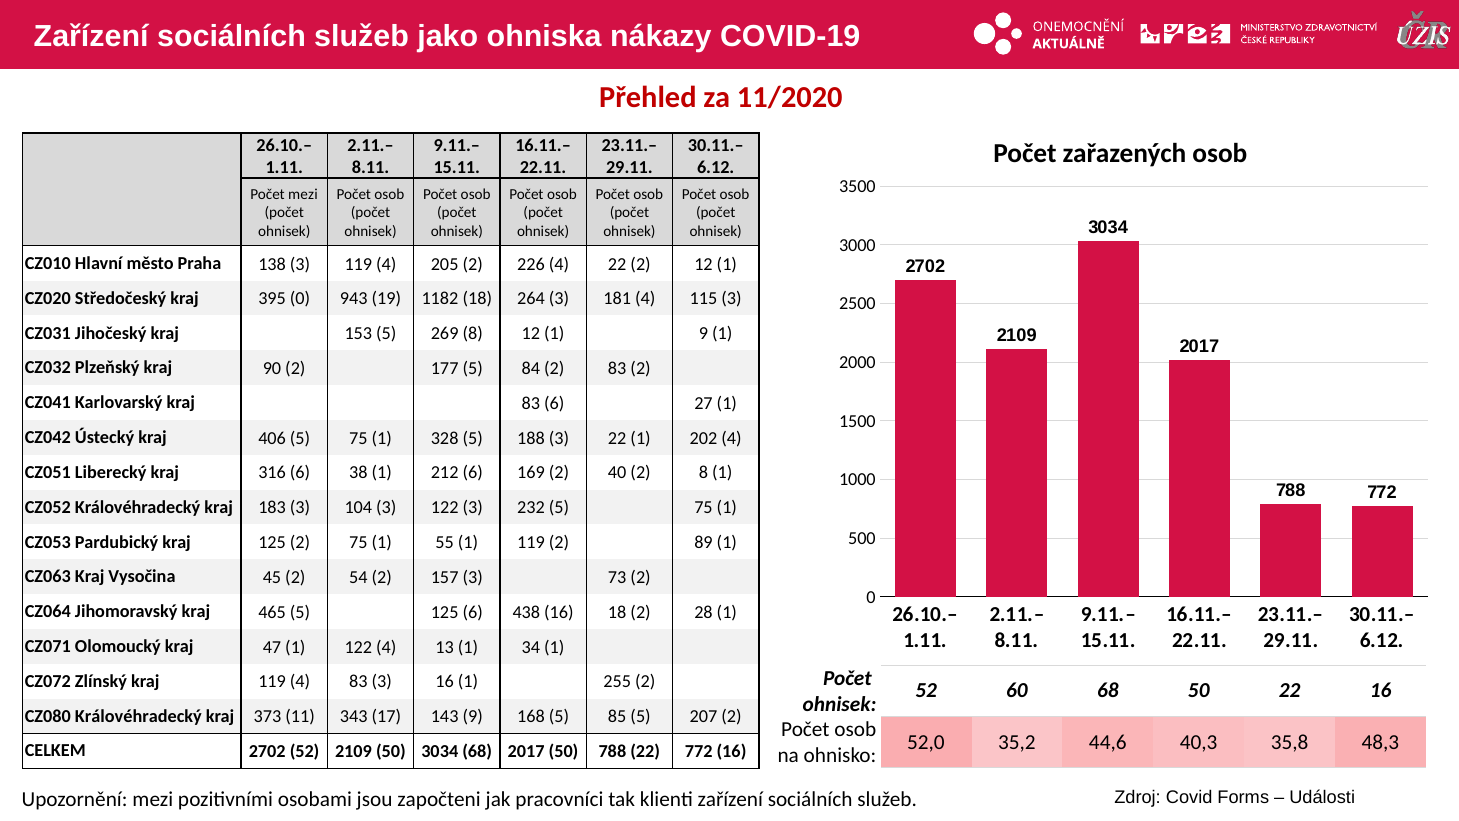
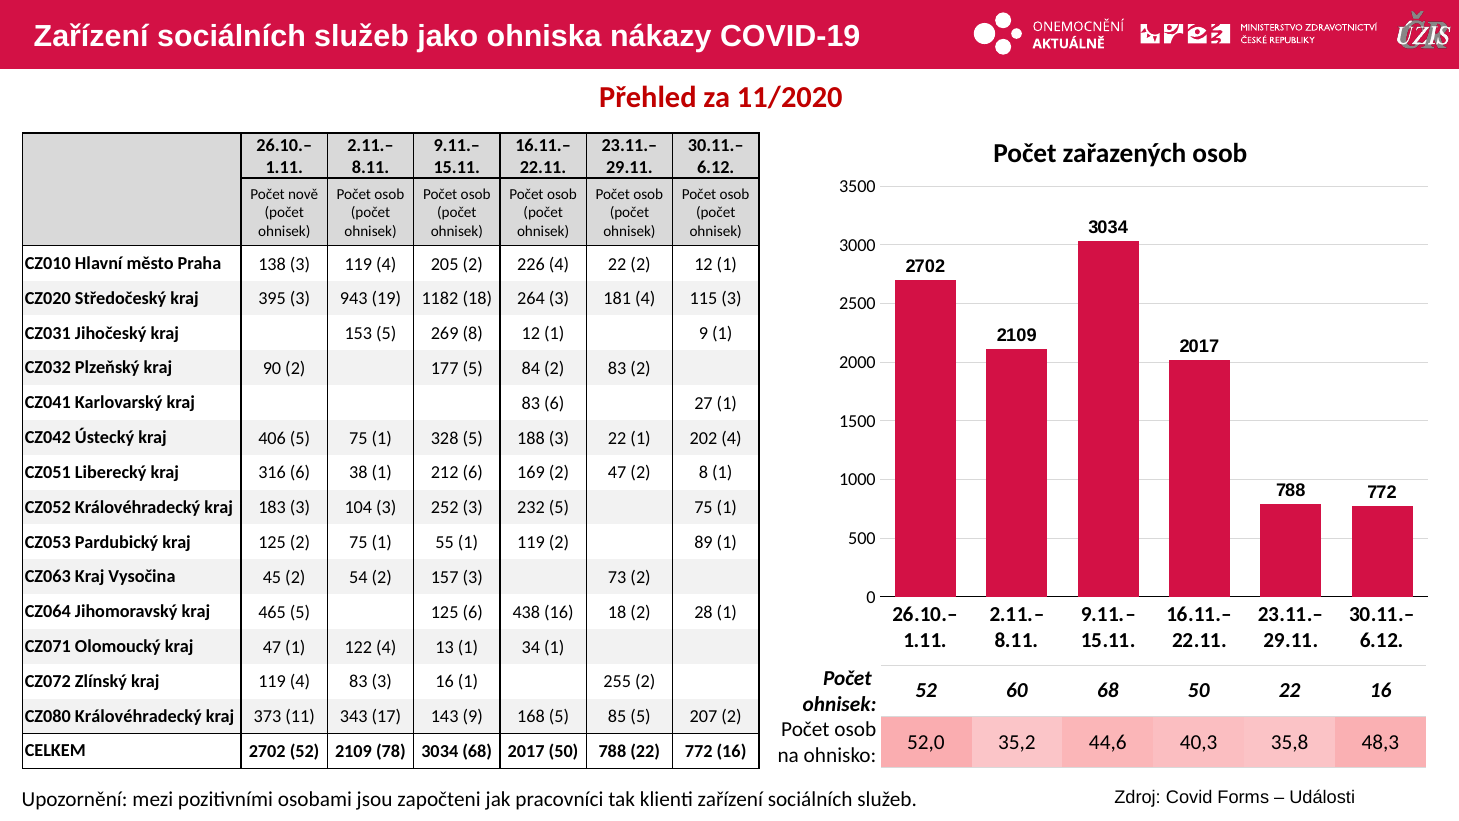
Počet mezi: mezi -> nově
395 0: 0 -> 3
2 40: 40 -> 47
3 122: 122 -> 252
2109 50: 50 -> 78
